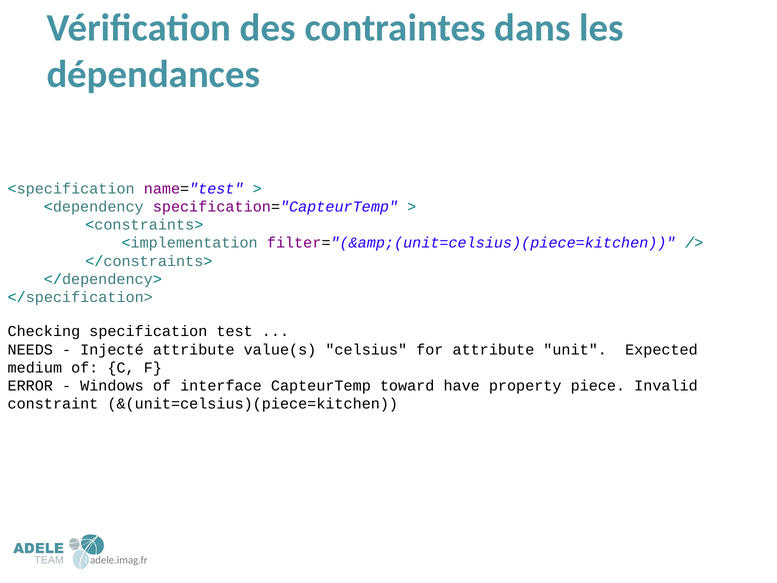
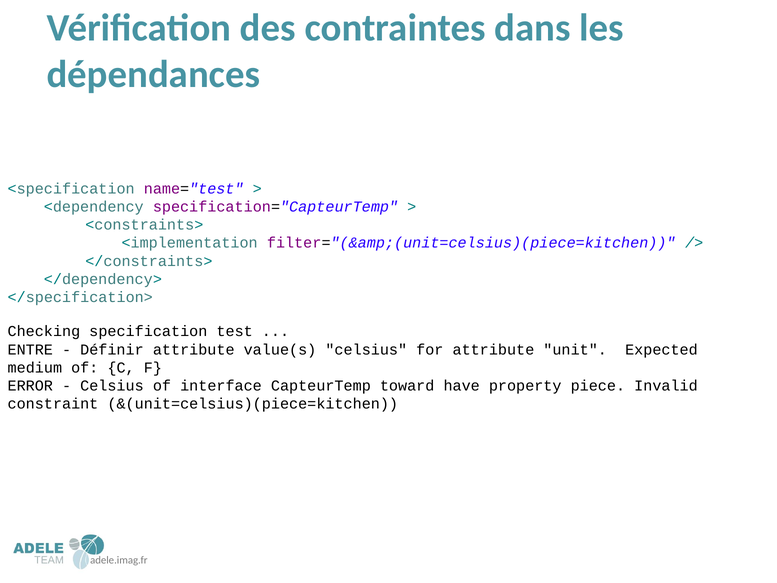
NEEDS: NEEDS -> ENTRE
Injecté: Injecté -> Définir
Windows at (112, 386): Windows -> Celsius
